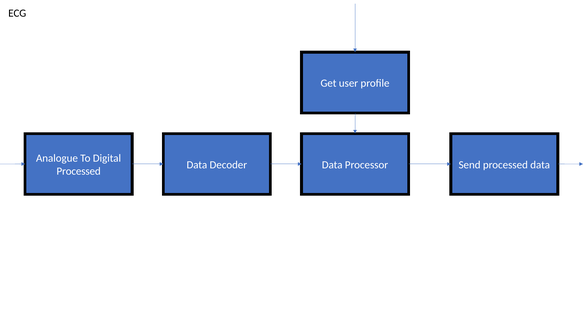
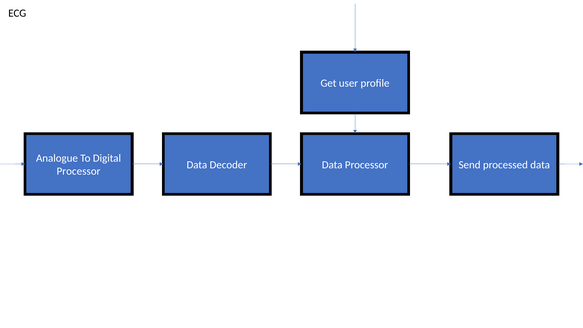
Processed at (79, 171): Processed -> Processor
